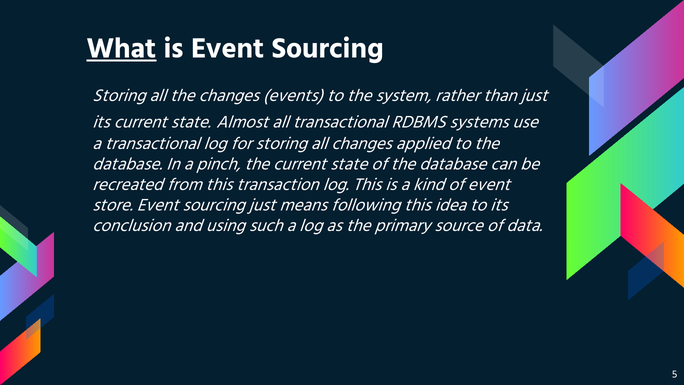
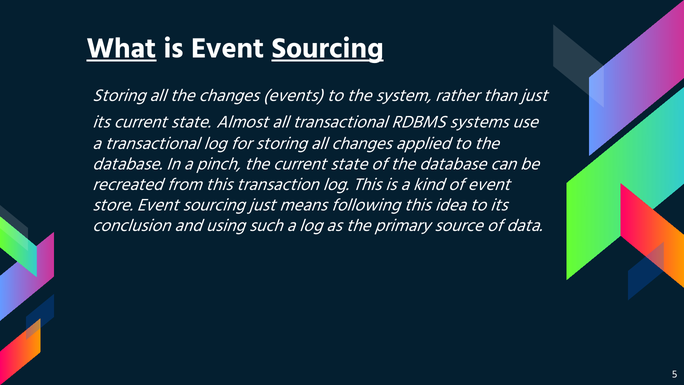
Sourcing at (328, 48) underline: none -> present
